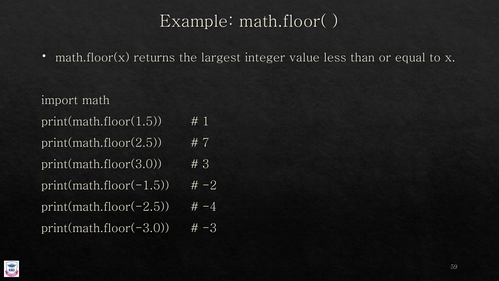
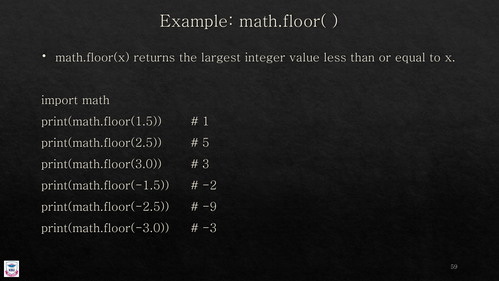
7: 7 -> 5
-4: -4 -> -9
